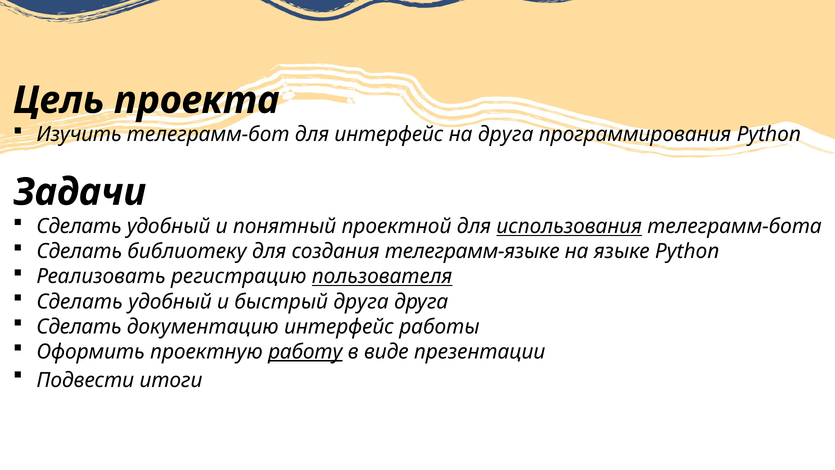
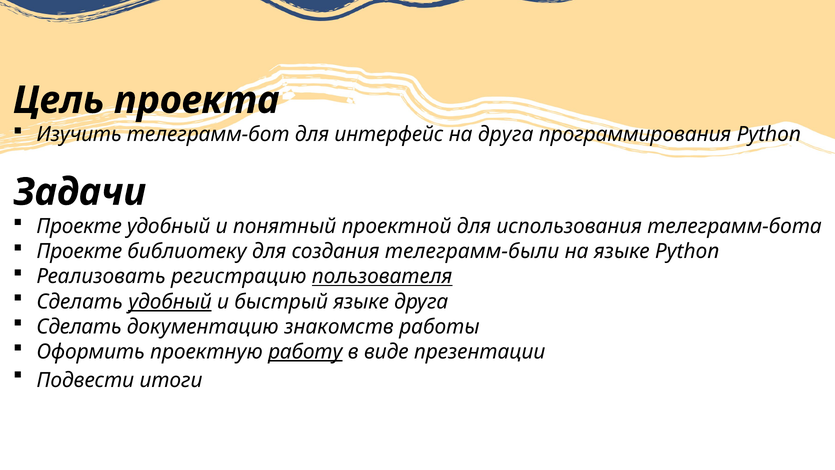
Сделать at (79, 226): Сделать -> Проекте
использования underline: present -> none
Сделать at (79, 251): Сделать -> Проекте
телеграмм-языке: телеграмм-языке -> телеграмм-были
удобный at (170, 301) underline: none -> present
быстрый друга: друга -> языке
документацию интерфейс: интерфейс -> знакомств
